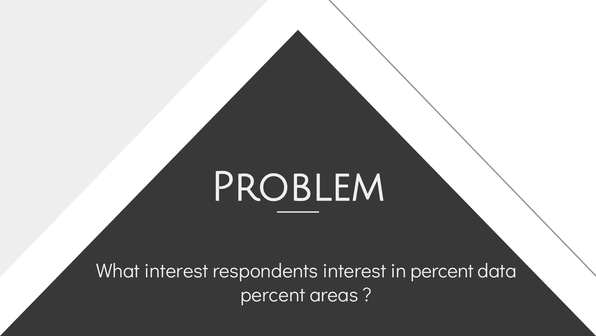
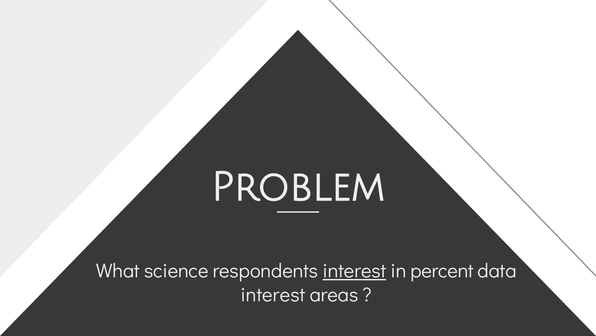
What interest: interest -> science
interest at (354, 270) underline: none -> present
percent at (273, 294): percent -> interest
